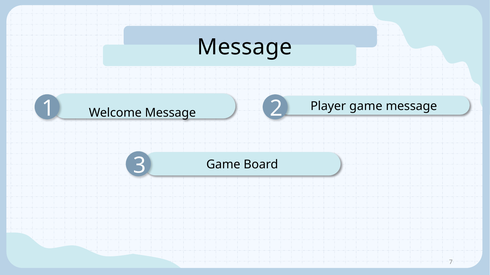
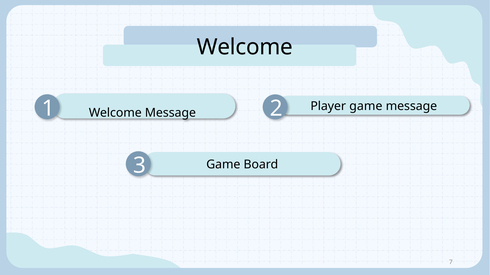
Message at (245, 47): Message -> Welcome
